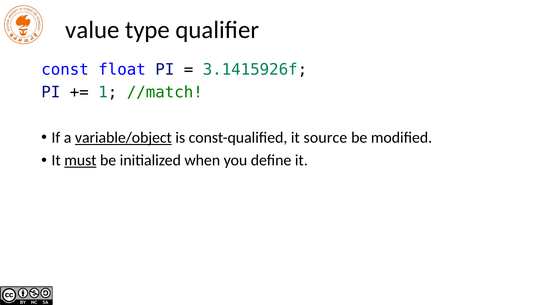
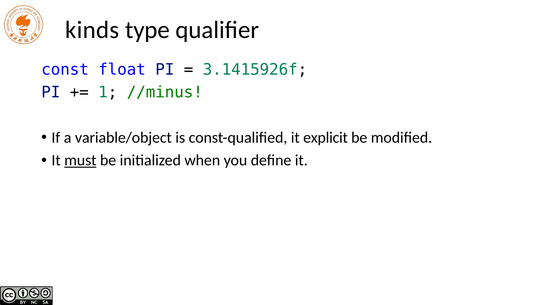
value: value -> kinds
//match: //match -> //minus
variable/object underline: present -> none
source: source -> explicit
